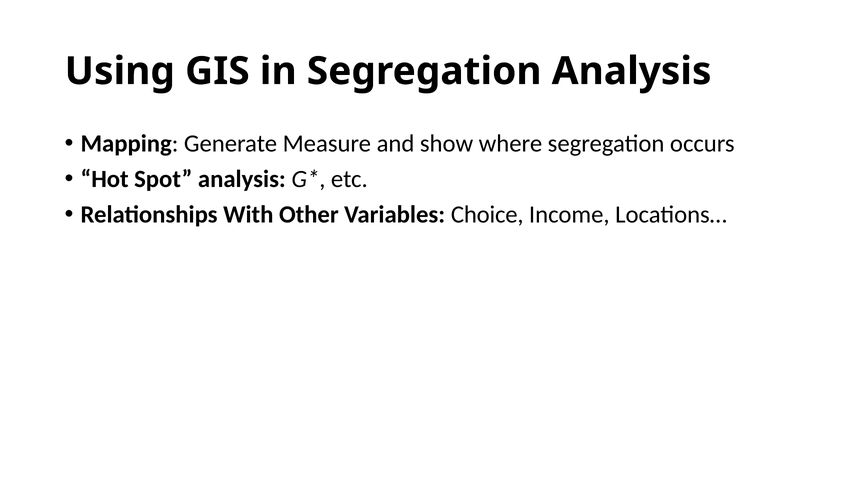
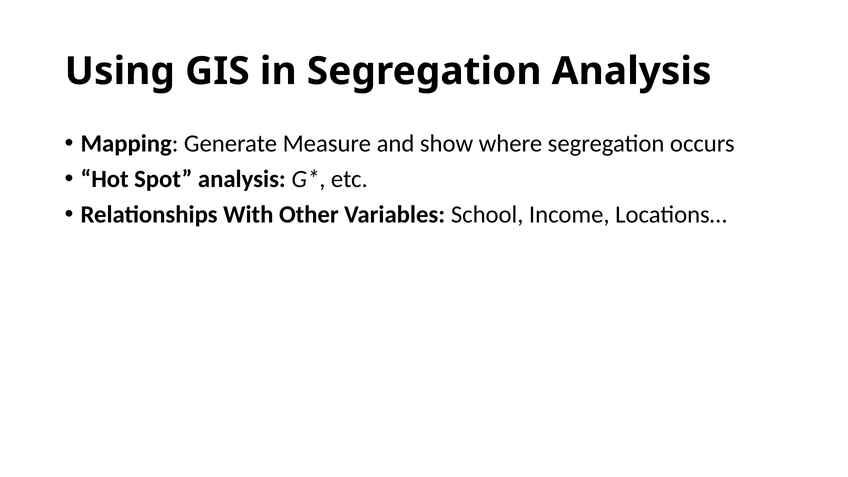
Choice: Choice -> School
